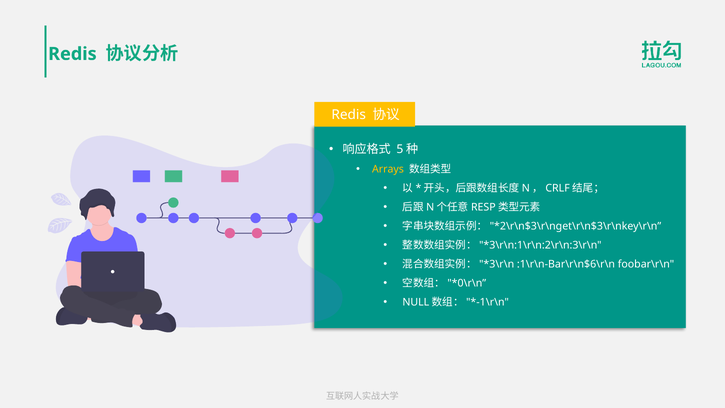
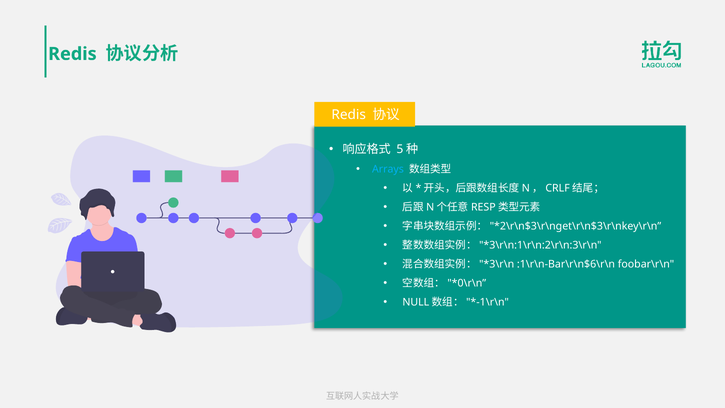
Arrays colour: yellow -> light blue
